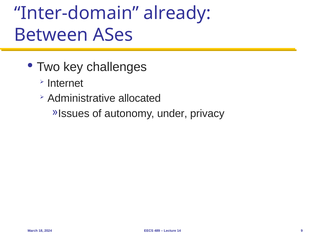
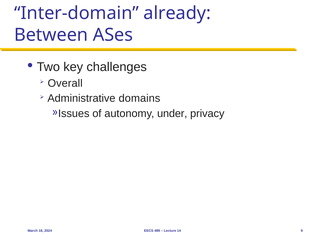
Internet: Internet -> Overall
allocated: allocated -> domains
